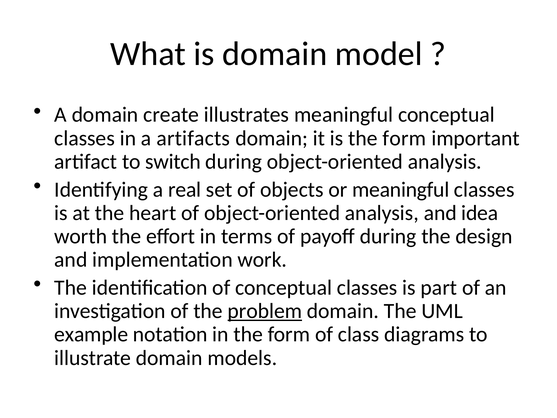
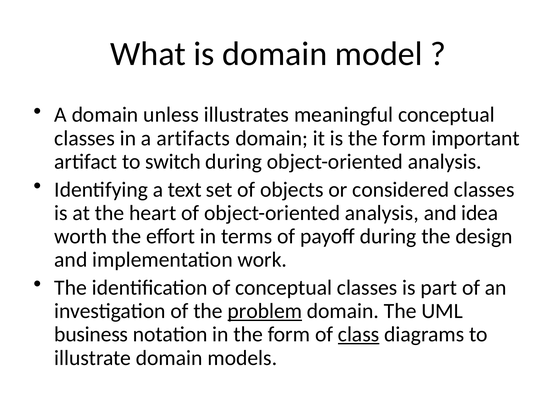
create: create -> unless
real: real -> text
or meaningful: meaningful -> considered
example: example -> business
class underline: none -> present
